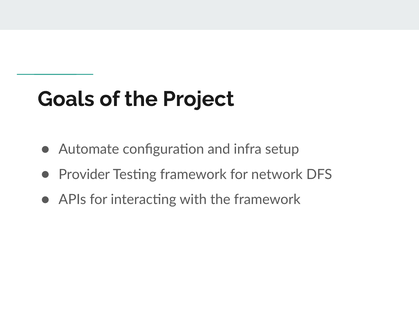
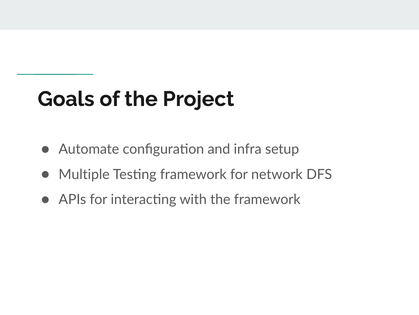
Provider: Provider -> Multiple
